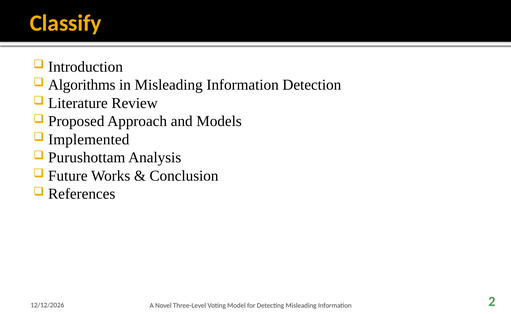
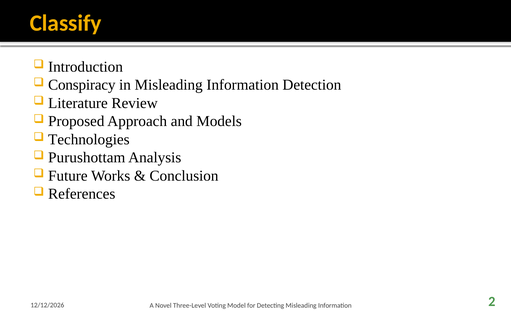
Algorithms: Algorithms -> Conspiracy
Implemented: Implemented -> Technologies
